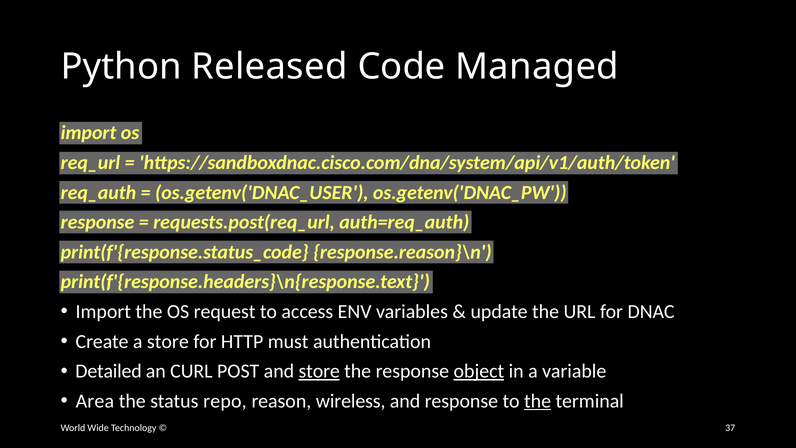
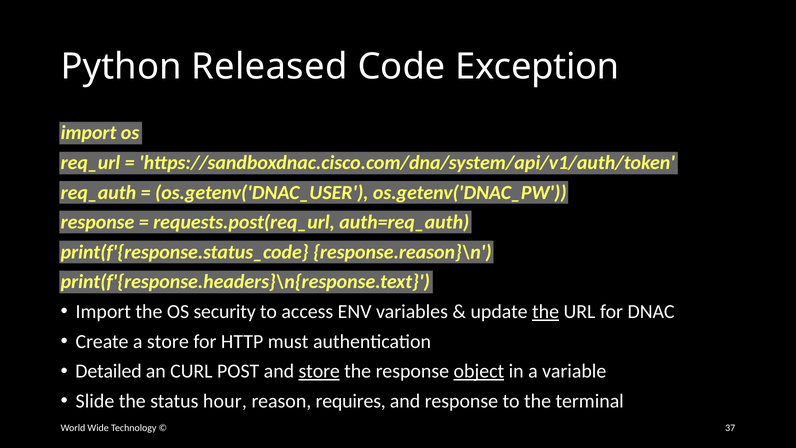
Managed: Managed -> Exception
request: request -> security
the at (546, 311) underline: none -> present
Area: Area -> Slide
repo: repo -> hour
wireless: wireless -> requires
the at (538, 401) underline: present -> none
